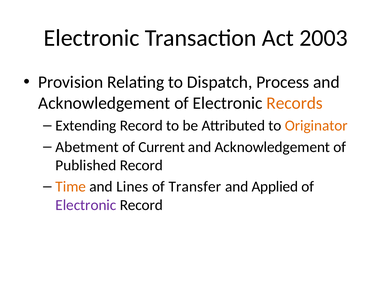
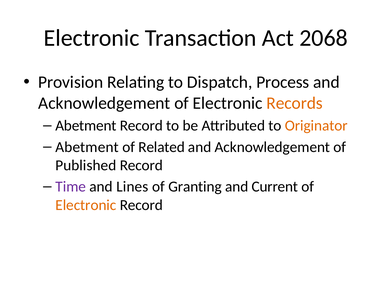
2003: 2003 -> 2068
Extending at (86, 126): Extending -> Abetment
Current: Current -> Related
Time colour: orange -> purple
Transfer: Transfer -> Granting
Applied: Applied -> Current
Electronic at (86, 205) colour: purple -> orange
